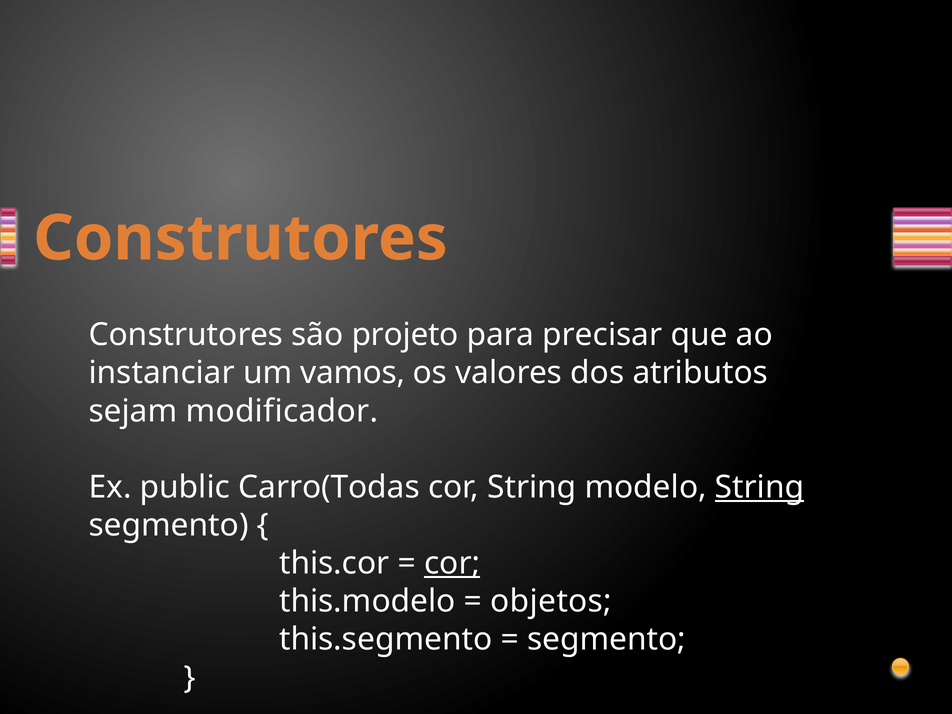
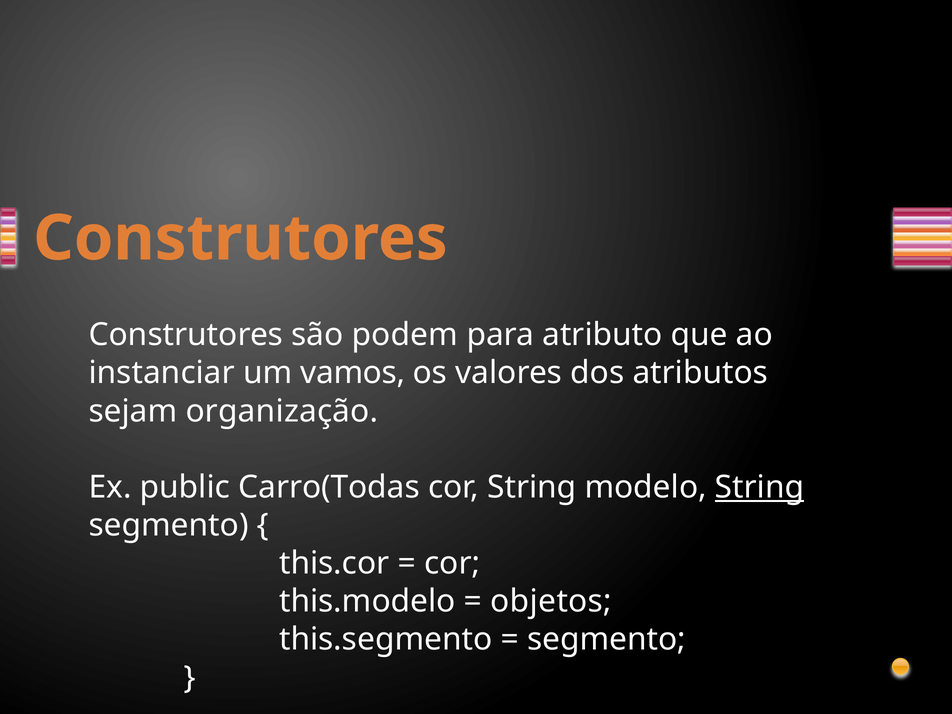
projeto: projeto -> podem
precisar: precisar -> atributo
modificador: modificador -> organização
cor at (452, 563) underline: present -> none
